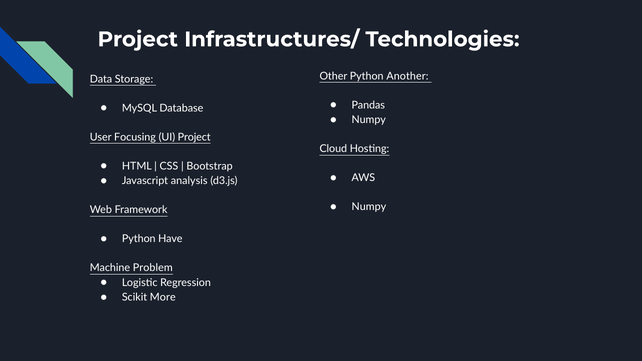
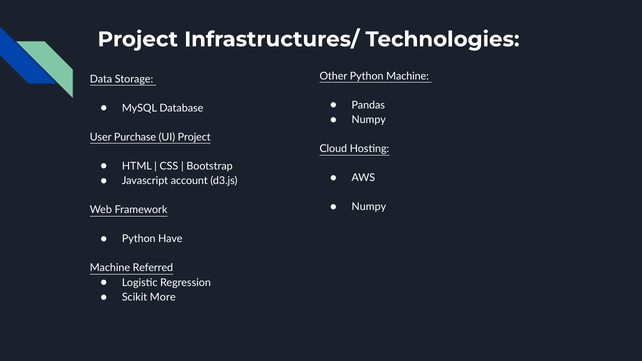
Python Another: Another -> Machine
Focusing: Focusing -> Purchase
analysis: analysis -> account
Problem: Problem -> Referred
